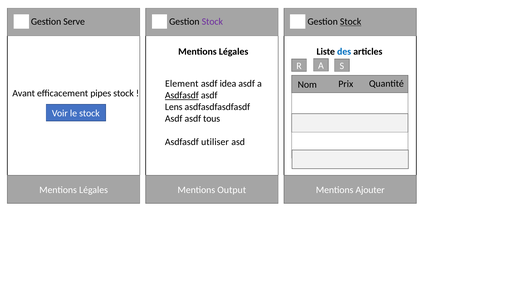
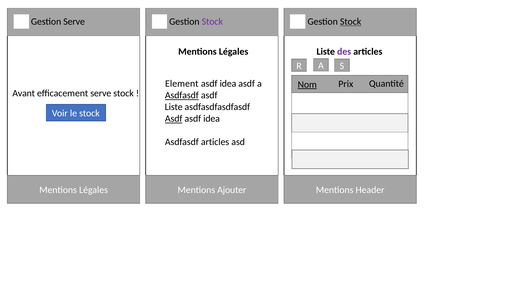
des colour: blue -> purple
Nom underline: none -> present
efficacement pipes: pipes -> serve
Lens at (174, 107): Lens -> Liste
Asdf at (174, 119) underline: none -> present
tous at (212, 119): tous -> idea
Asdfasdf utiliser: utiliser -> articles
Output: Output -> Ajouter
Ajouter: Ajouter -> Header
